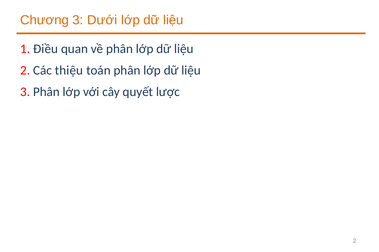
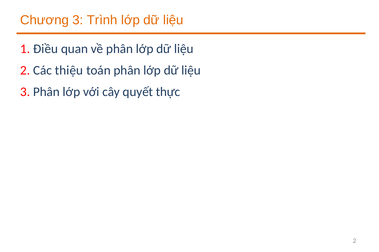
Dưới: Dưới -> Trình
lược: lược -> thực
